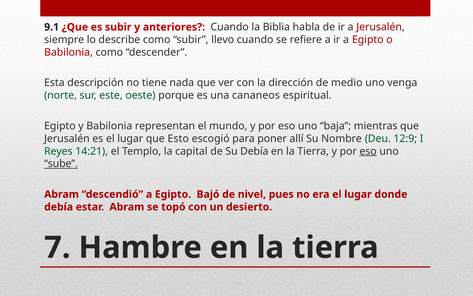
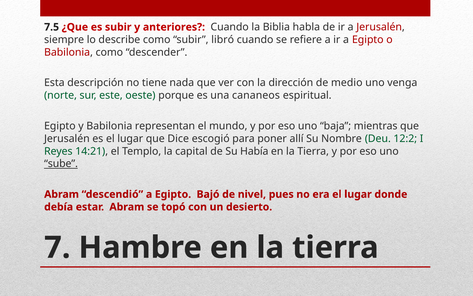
9.1: 9.1 -> 7.5
llevo: llevo -> libró
Esto: Esto -> Dice
12:9: 12:9 -> 12:2
Su Debía: Debía -> Había
eso at (368, 151) underline: present -> none
